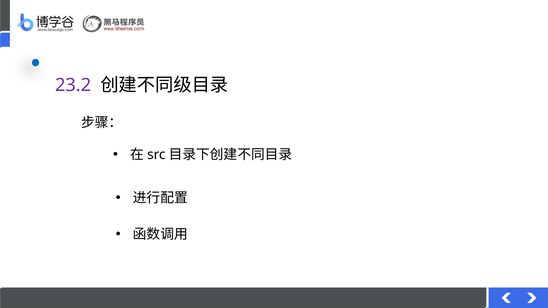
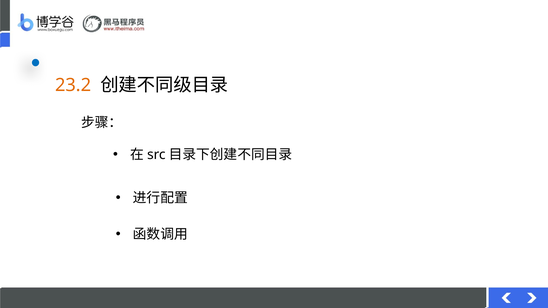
23.2 colour: purple -> orange
